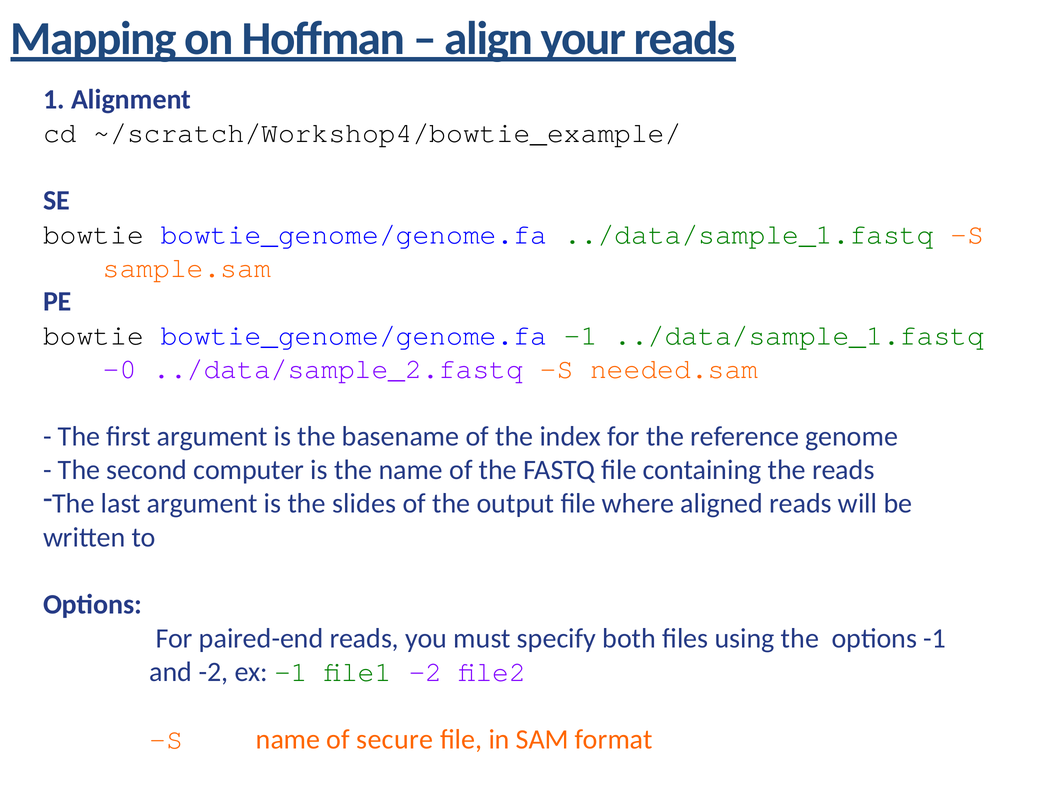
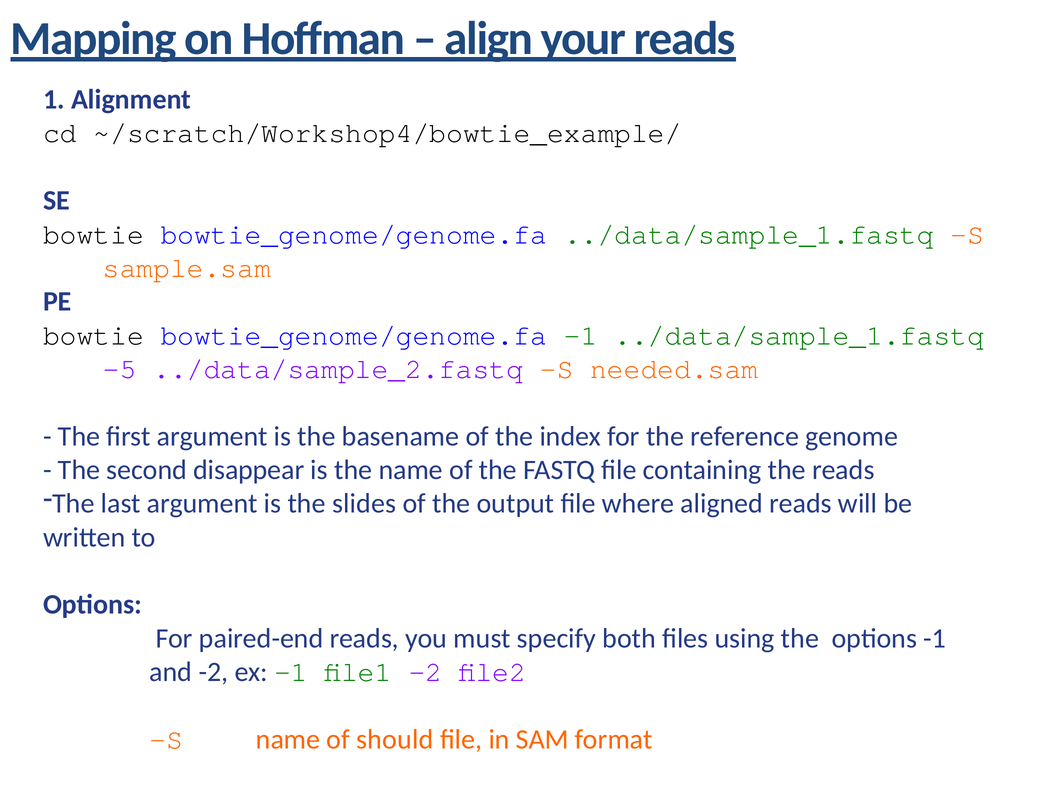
-0: -0 -> -5
computer: computer -> disappear
secure: secure -> should
